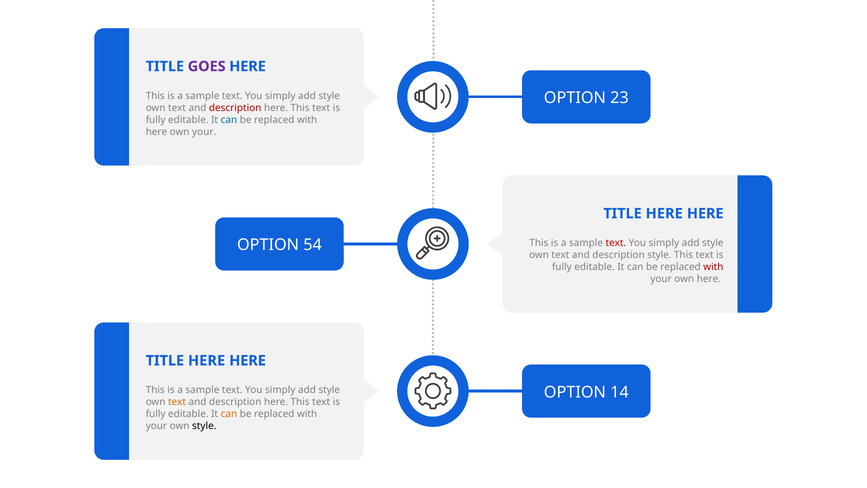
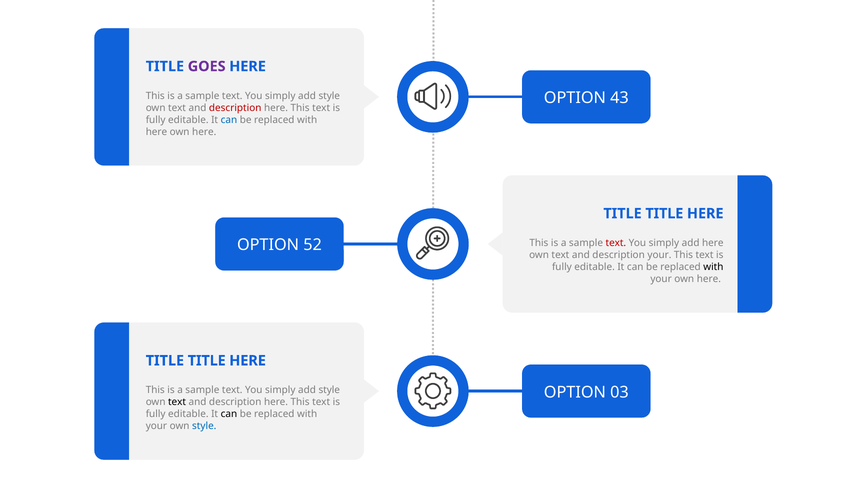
23: 23 -> 43
your at (204, 132): your -> here
HERE at (664, 213): HERE -> TITLE
style at (713, 243): style -> here
54: 54 -> 52
description style: style -> your
with at (713, 267) colour: red -> black
HERE at (207, 360): HERE -> TITLE
14: 14 -> 03
text at (177, 402) colour: orange -> black
can at (229, 414) colour: orange -> black
style at (204, 426) colour: black -> blue
